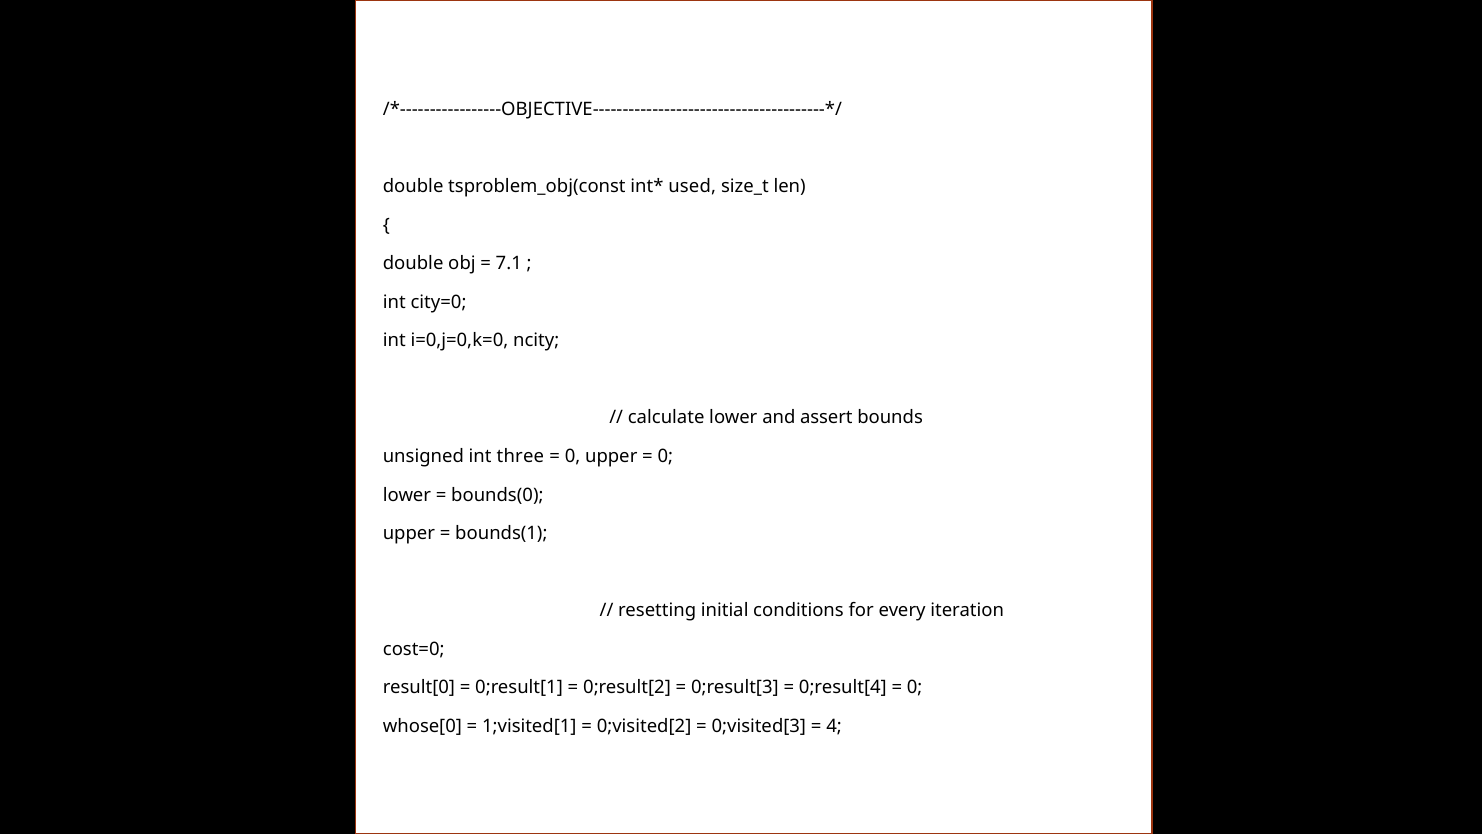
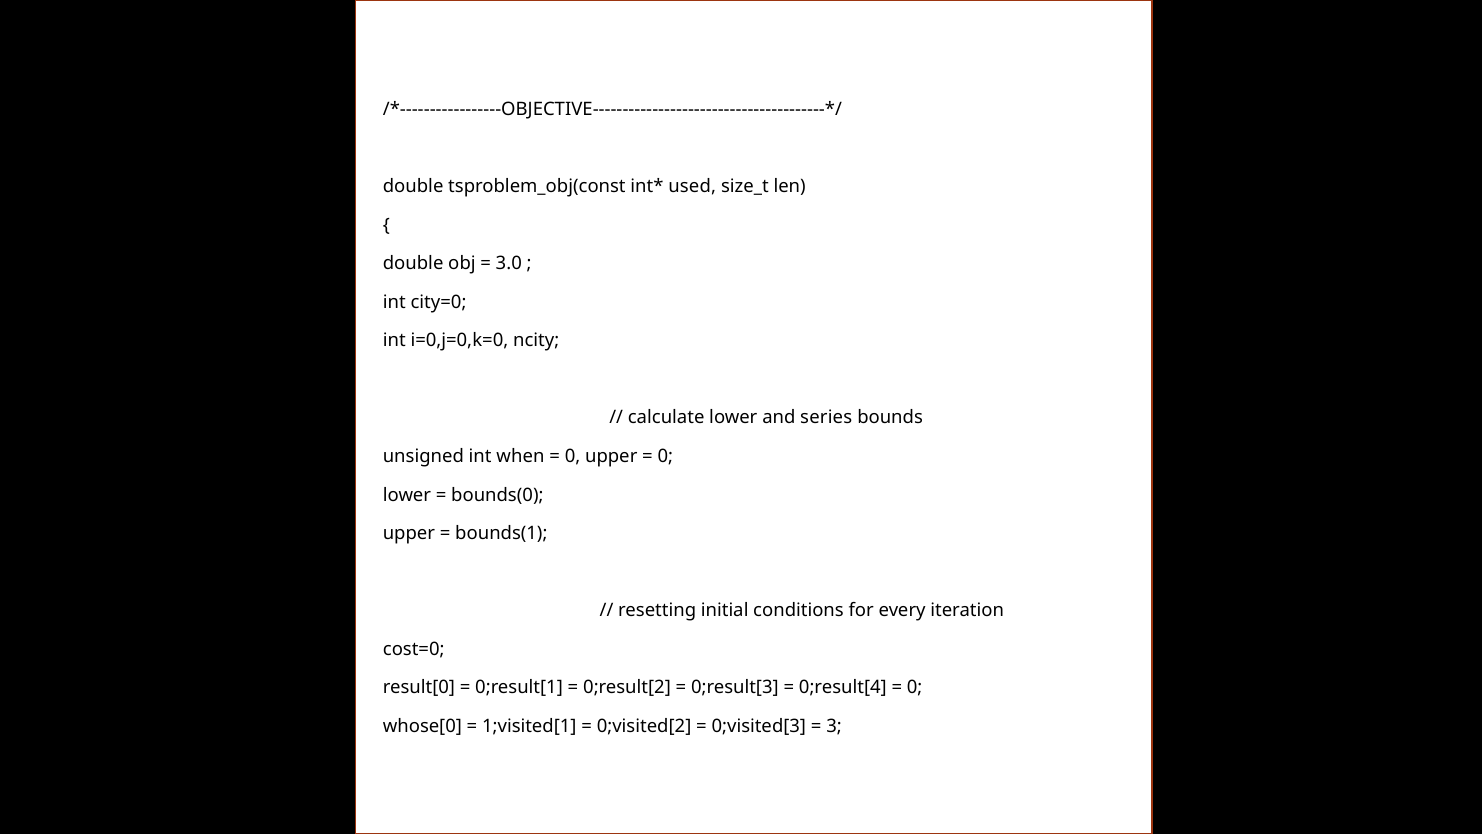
7.1: 7.1 -> 3.0
assert: assert -> series
three: three -> when
4: 4 -> 3
